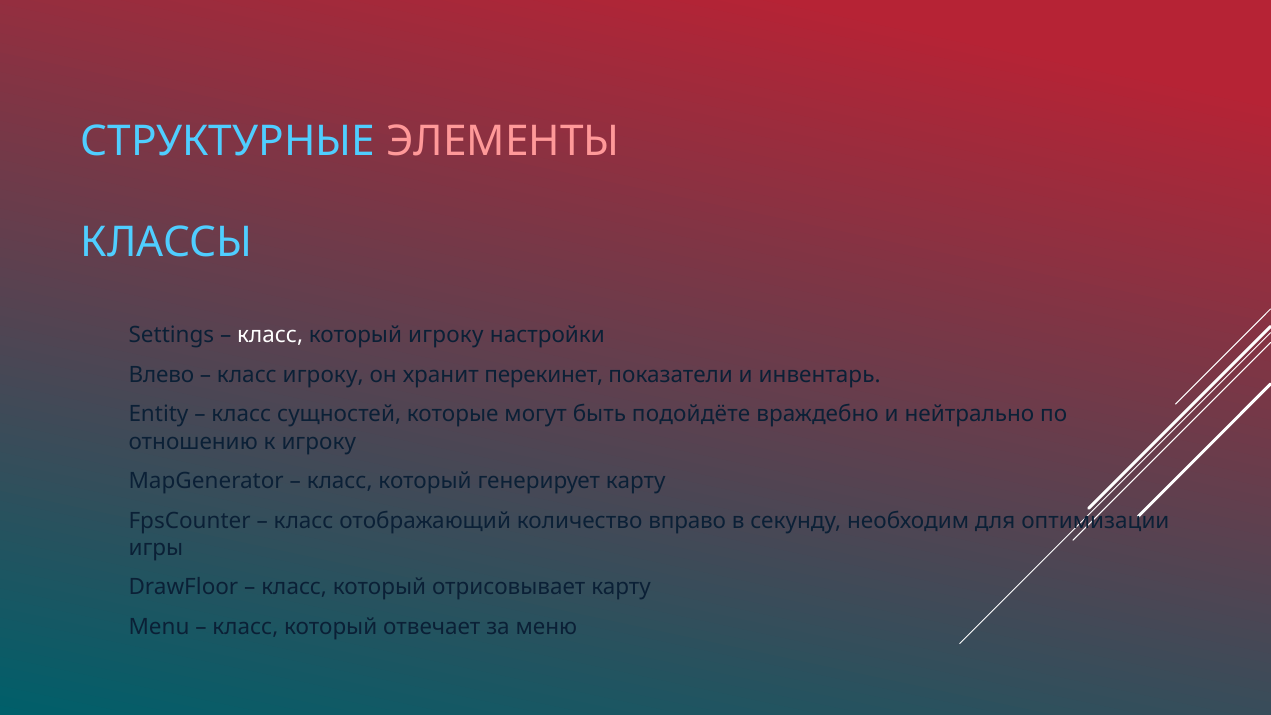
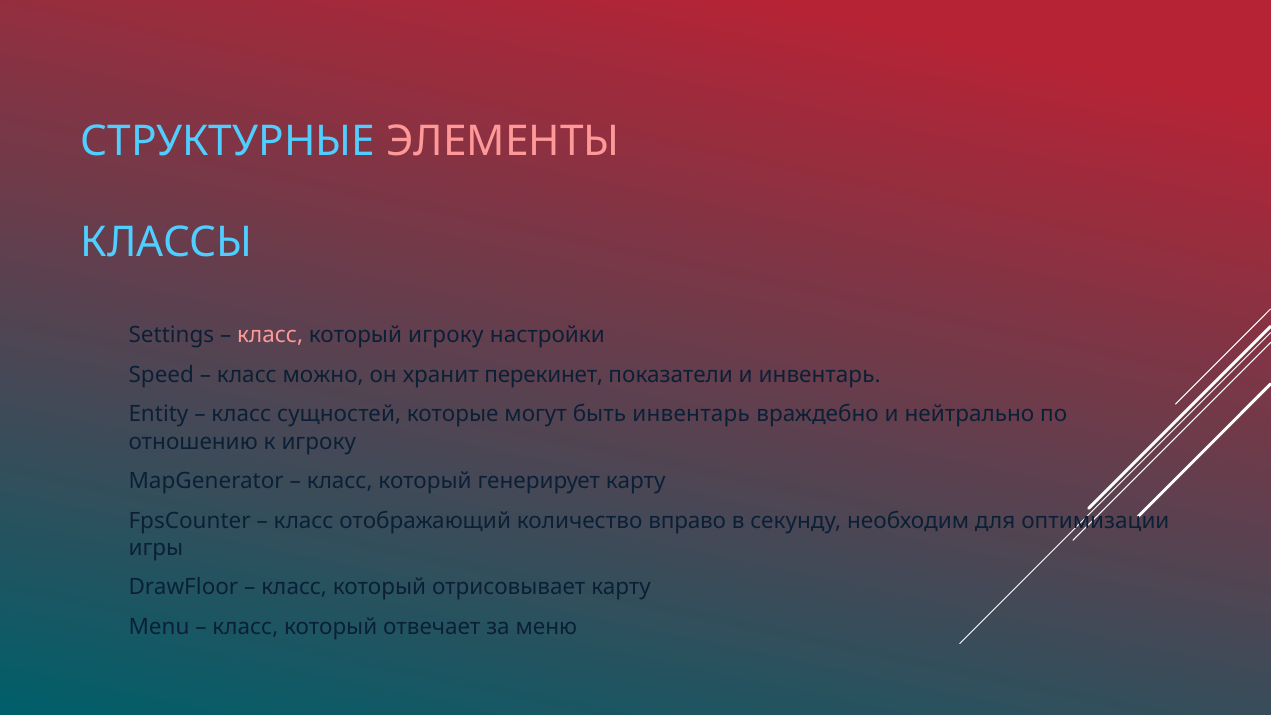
класс at (270, 335) colour: white -> pink
Влево: Влево -> Speed
класс игроку: игроку -> можно
быть подойдёте: подойдёте -> инвентарь
